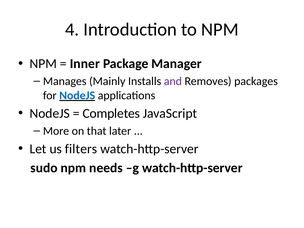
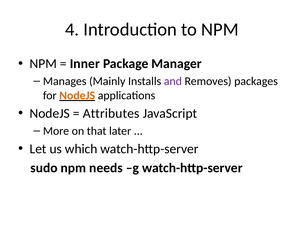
NodeJS at (77, 95) colour: blue -> orange
Completes: Completes -> Attributes
filters: filters -> which
